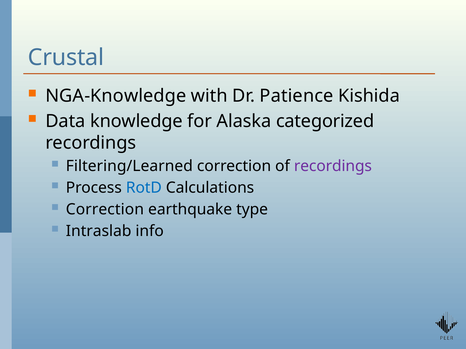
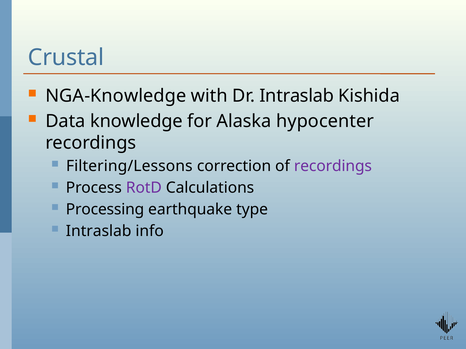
Dr Patience: Patience -> Intraslab
categorized: categorized -> hypocenter
Filtering/Learned: Filtering/Learned -> Filtering/Lessons
RotD colour: blue -> purple
Correction at (105, 210): Correction -> Processing
